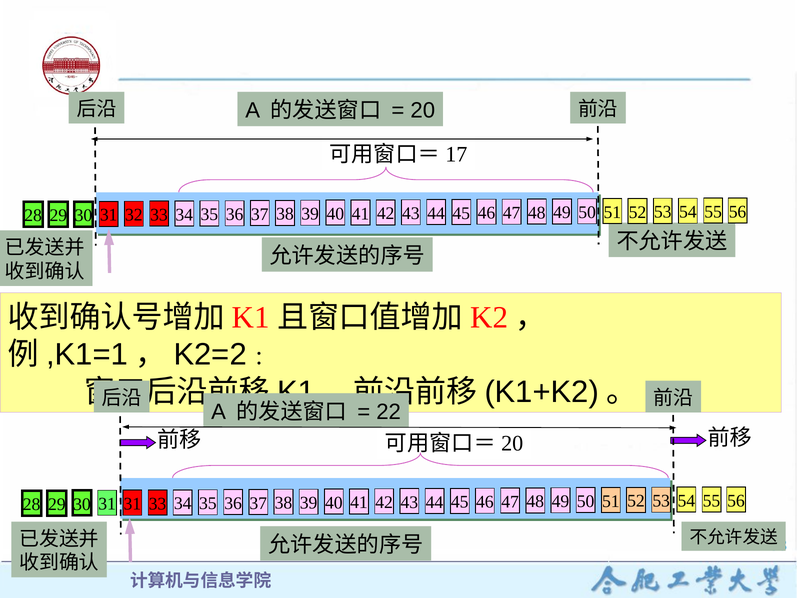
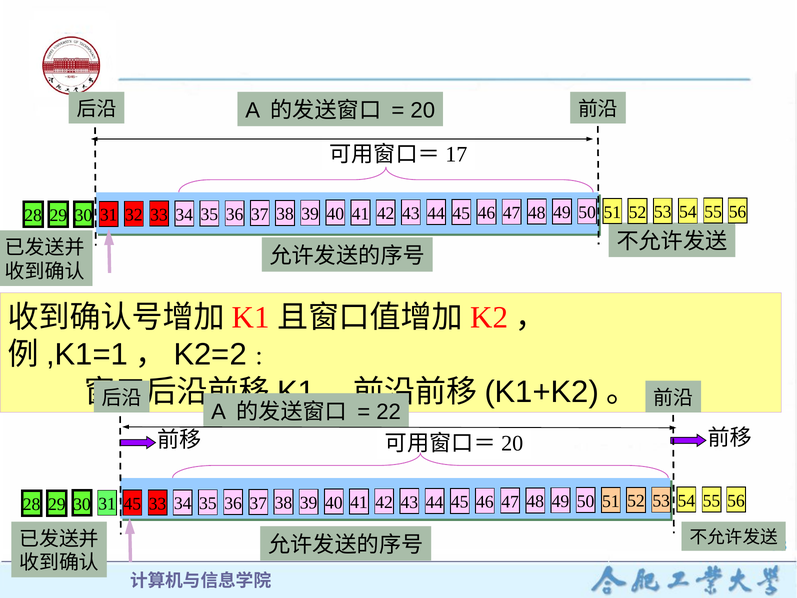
31 31: 31 -> 45
